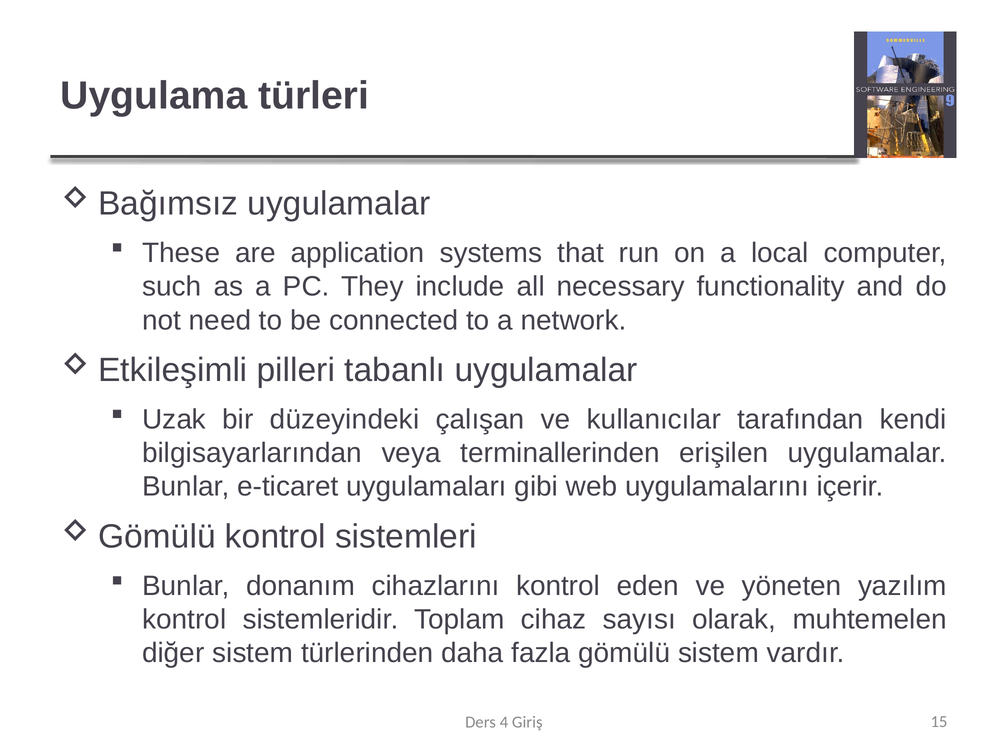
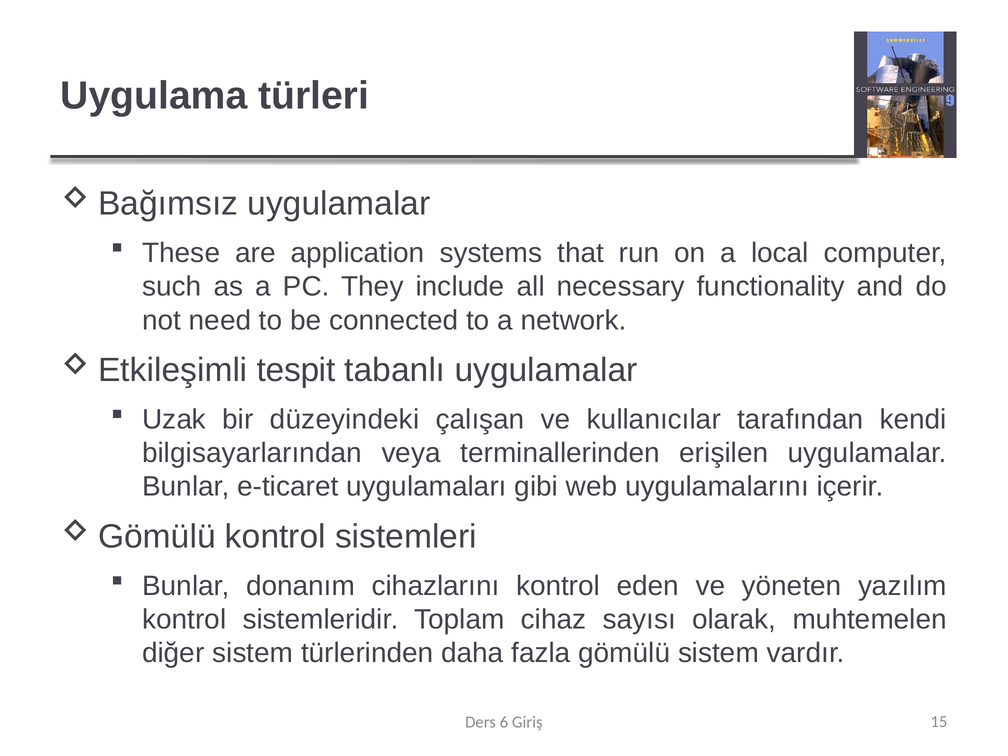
pilleri: pilleri -> tespit
4: 4 -> 6
